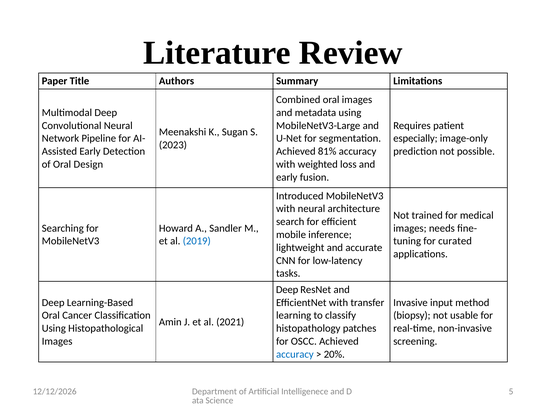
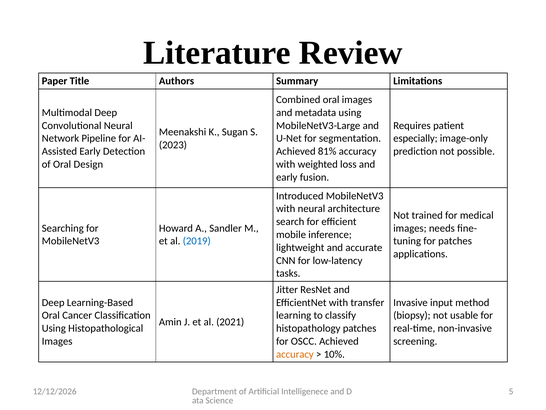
for curated: curated -> patches
Deep at (287, 289): Deep -> Jitter
accuracy at (295, 354) colour: blue -> orange
20%: 20% -> 10%
